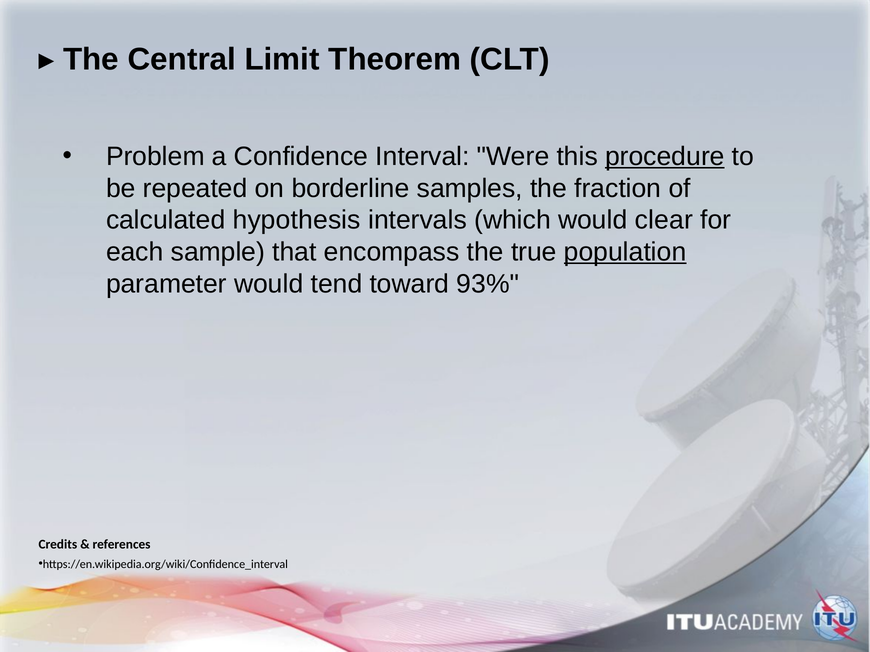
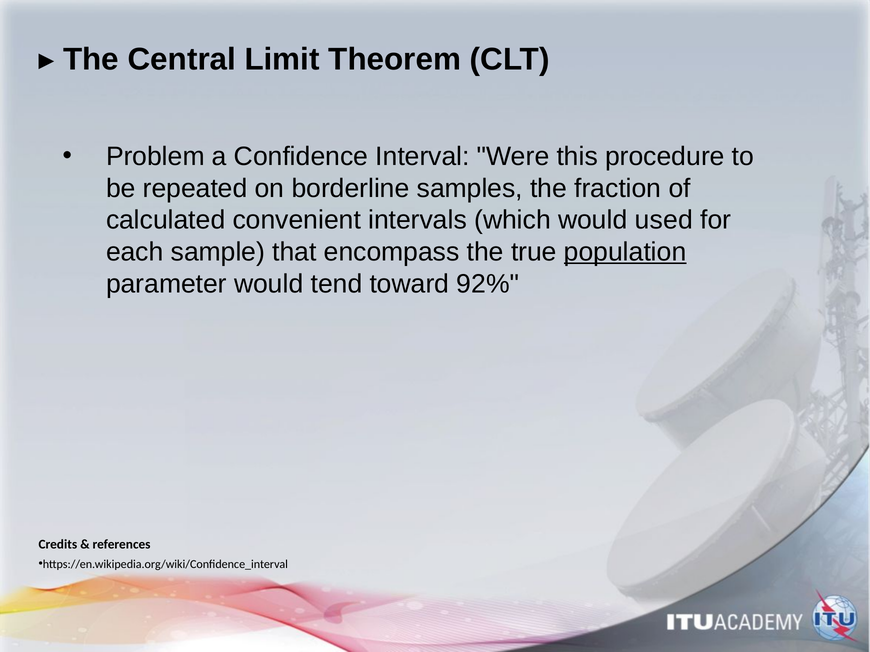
procedure underline: present -> none
hypothesis: hypothesis -> convenient
clear: clear -> used
93%: 93% -> 92%
